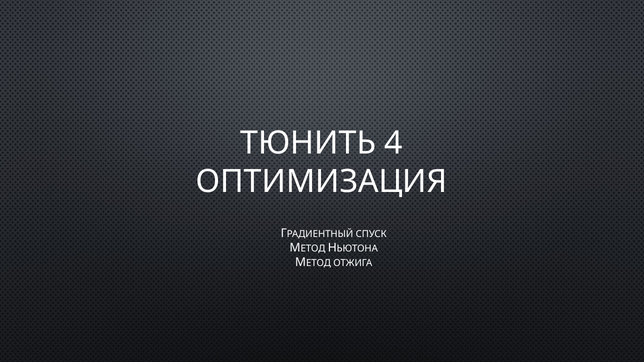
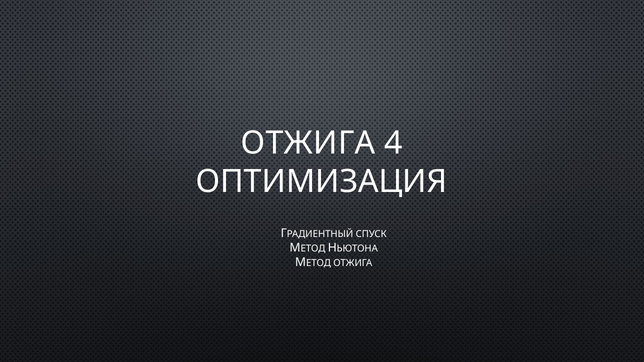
ТЮНИТЬ at (308, 143): ТЮНИТЬ -> ОТЖИГА
